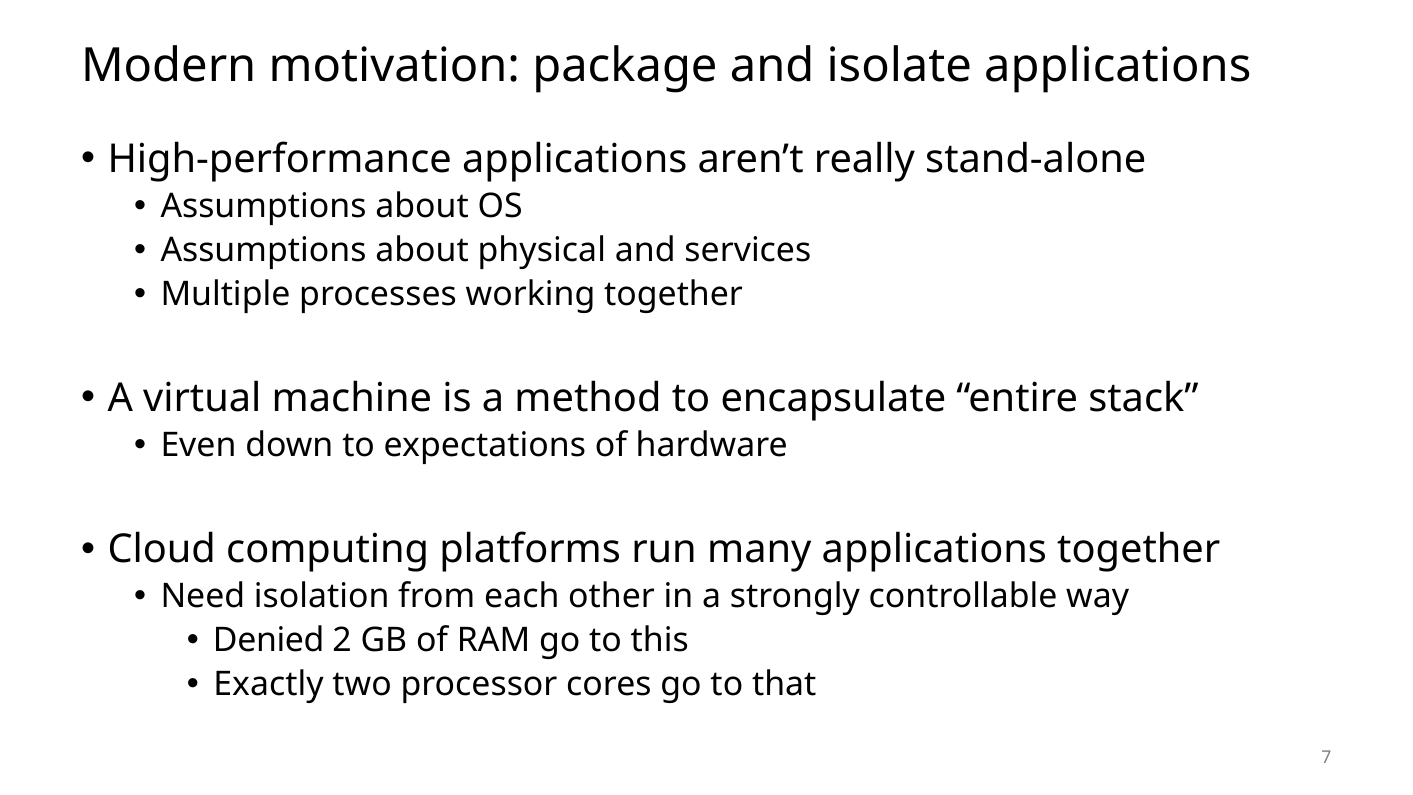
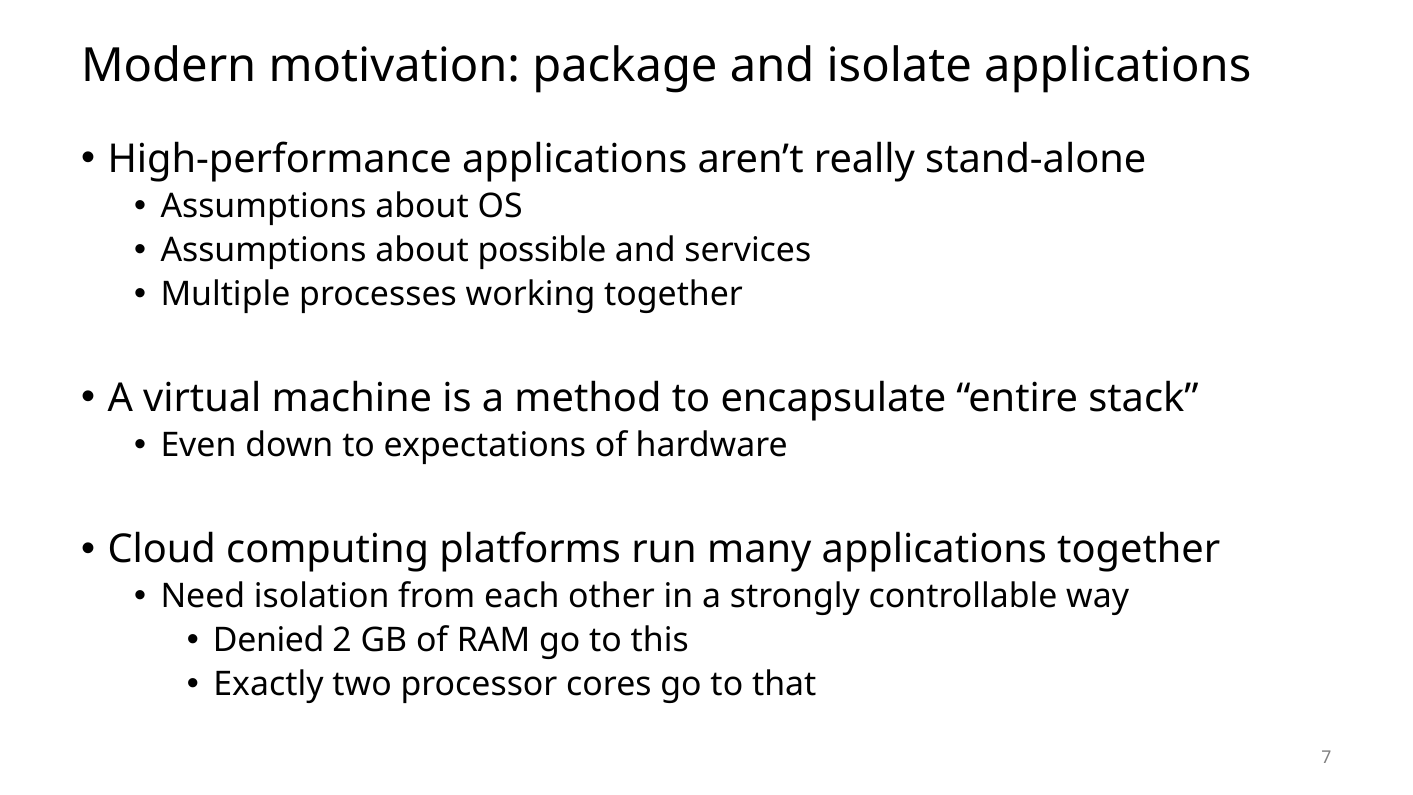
physical: physical -> possible
